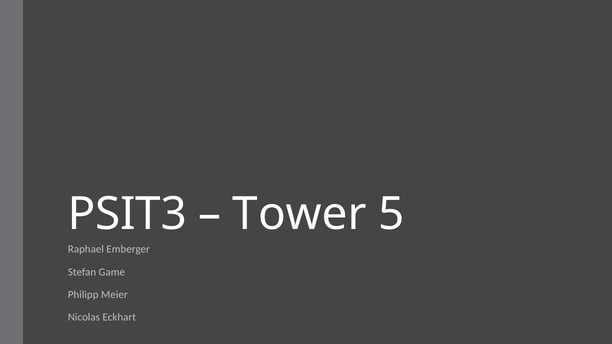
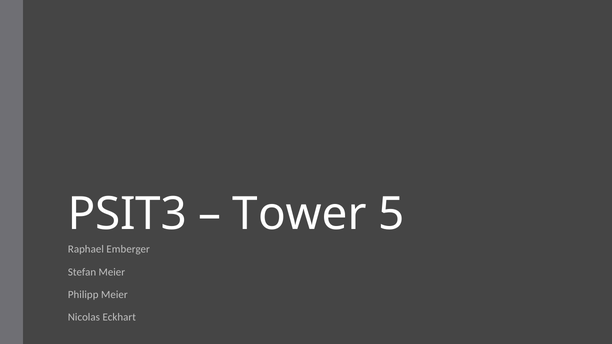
Stefan Game: Game -> Meier
